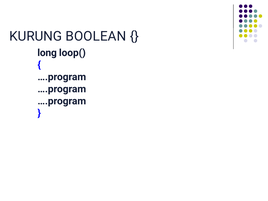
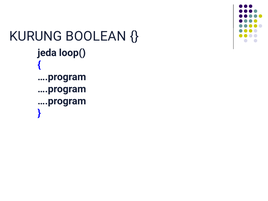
long: long -> jeda
